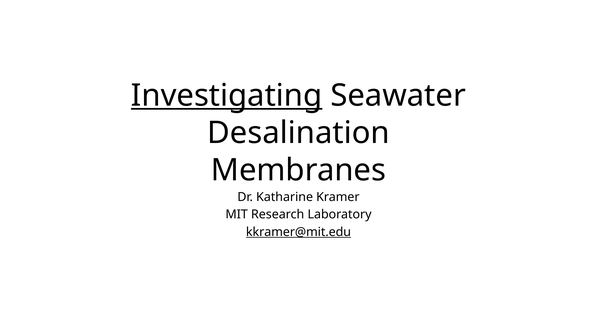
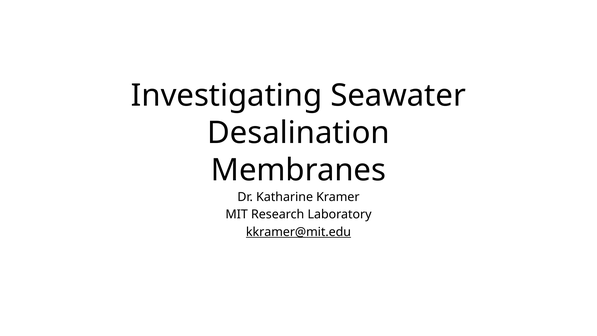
Investigating underline: present -> none
